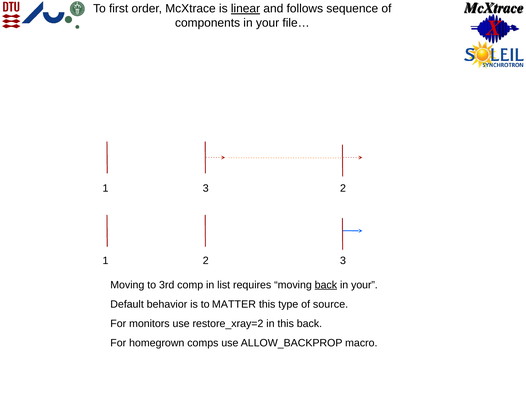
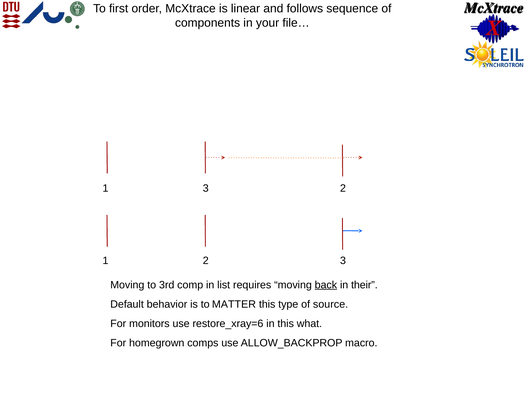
linear underline: present -> none
your at (364, 285): your -> their
restore_xray=2: restore_xray=2 -> restore_xray=6
this back: back -> what
